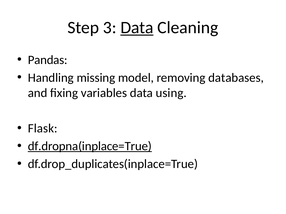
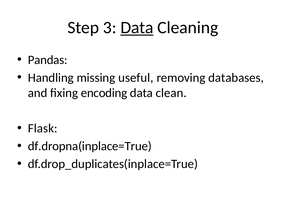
model: model -> useful
variables: variables -> encoding
using: using -> clean
df.dropna(inplace=True underline: present -> none
